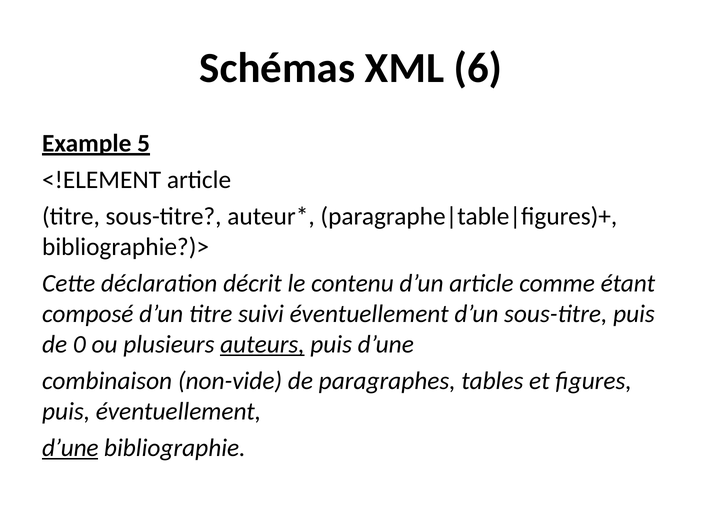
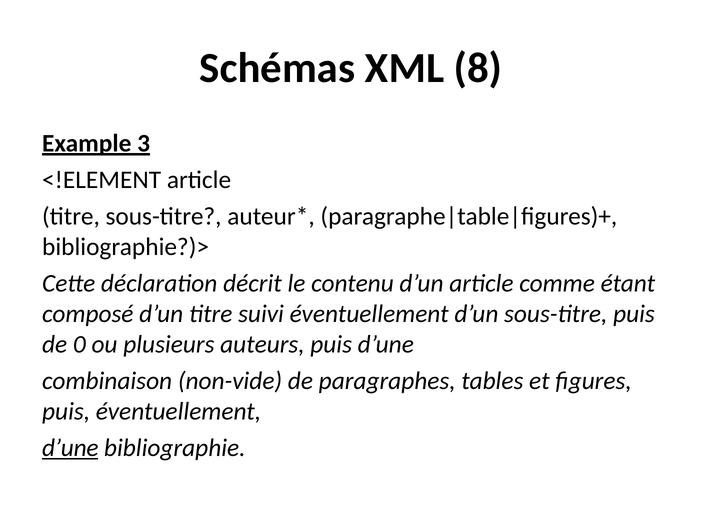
6: 6 -> 8
5: 5 -> 3
auteurs underline: present -> none
